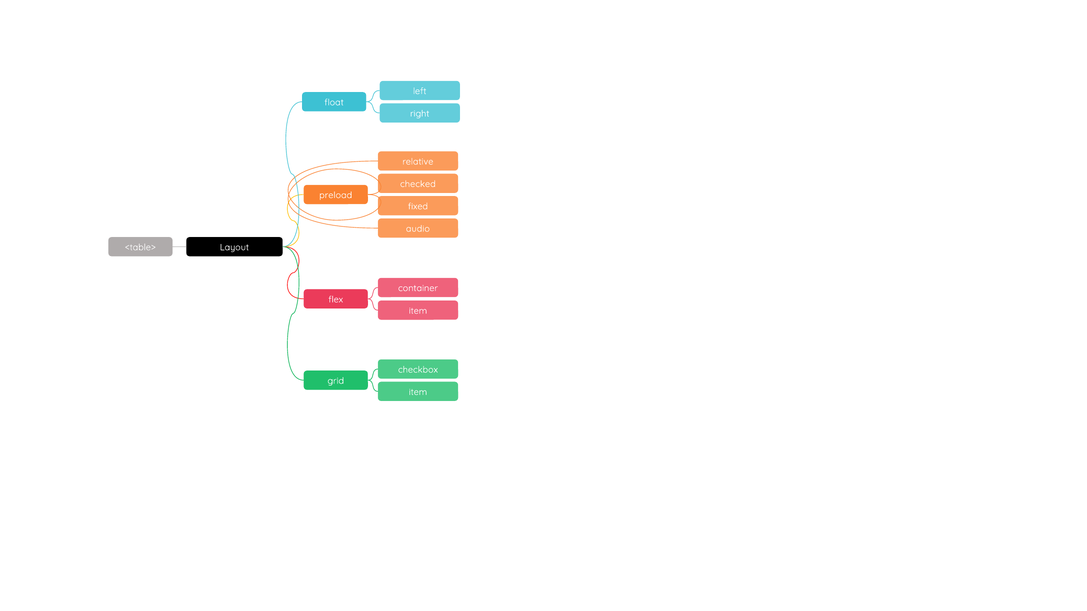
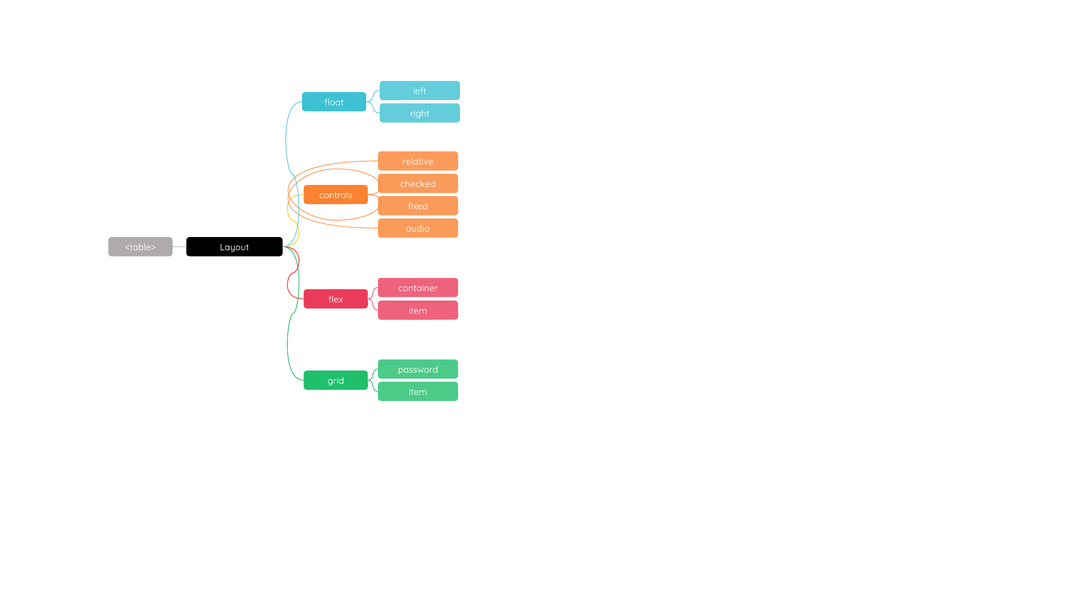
preload: preload -> controls
checkbox: checkbox -> password
